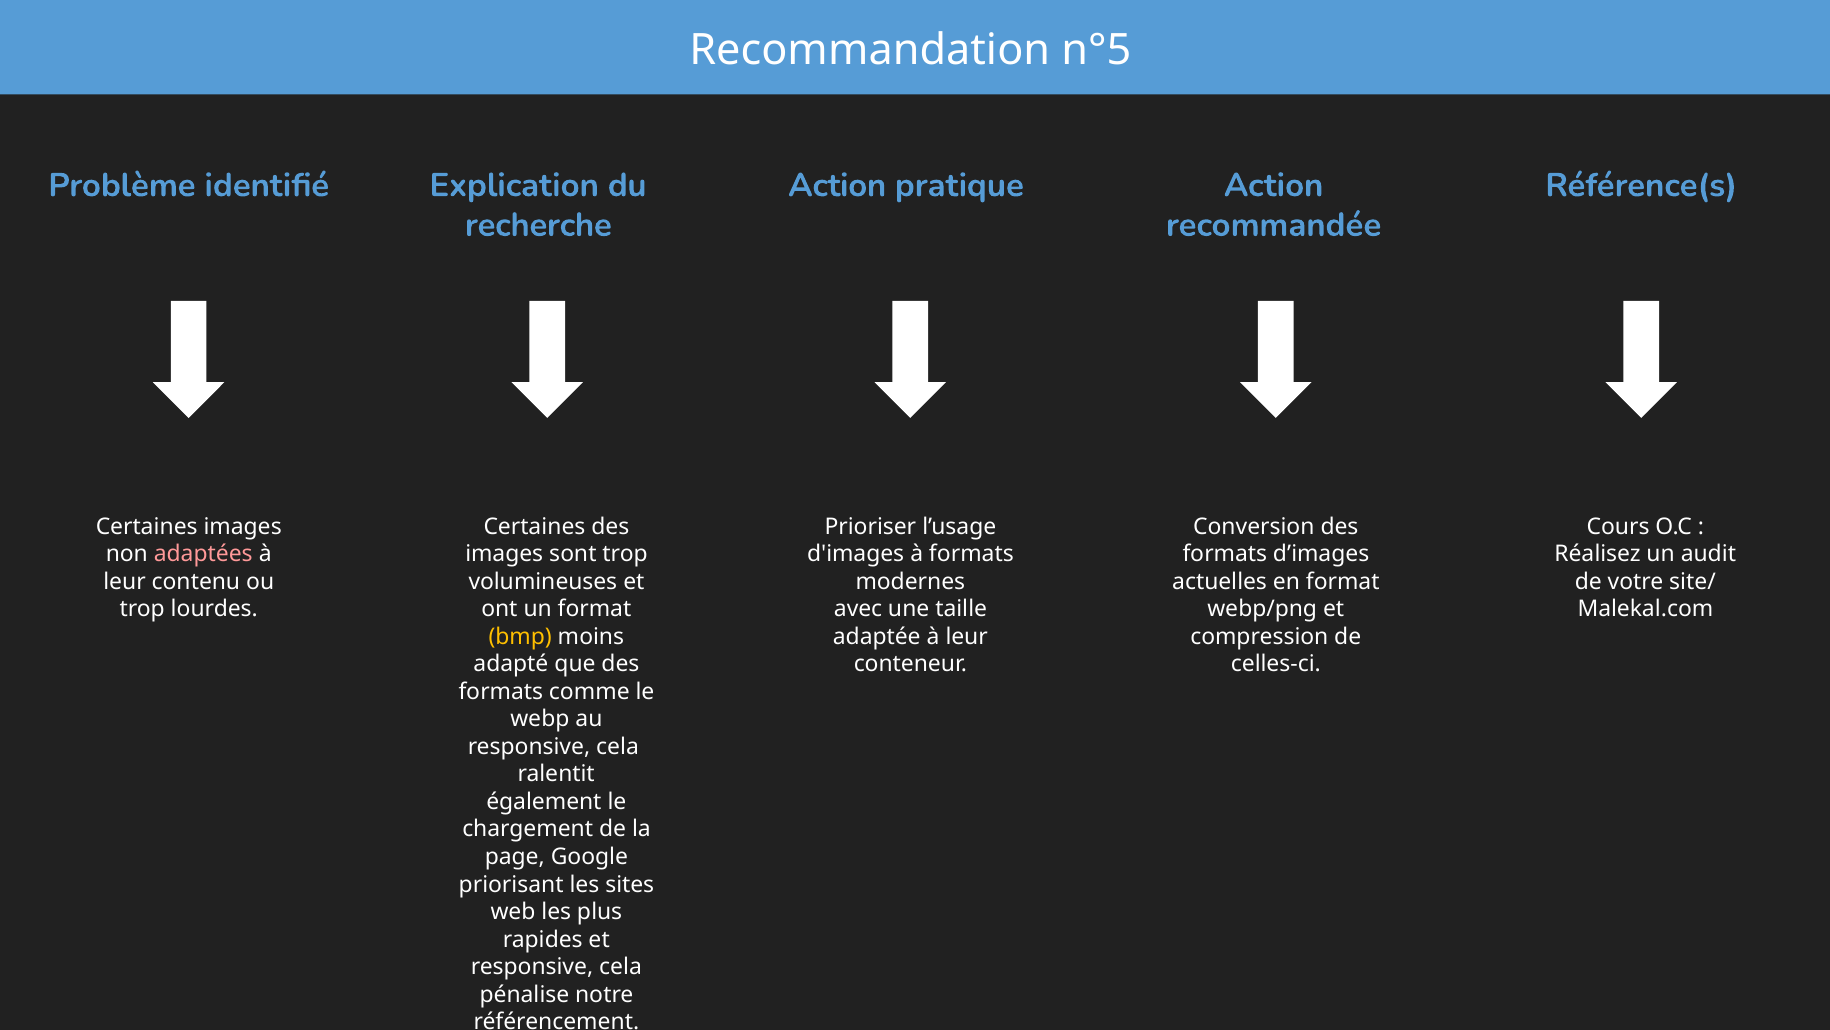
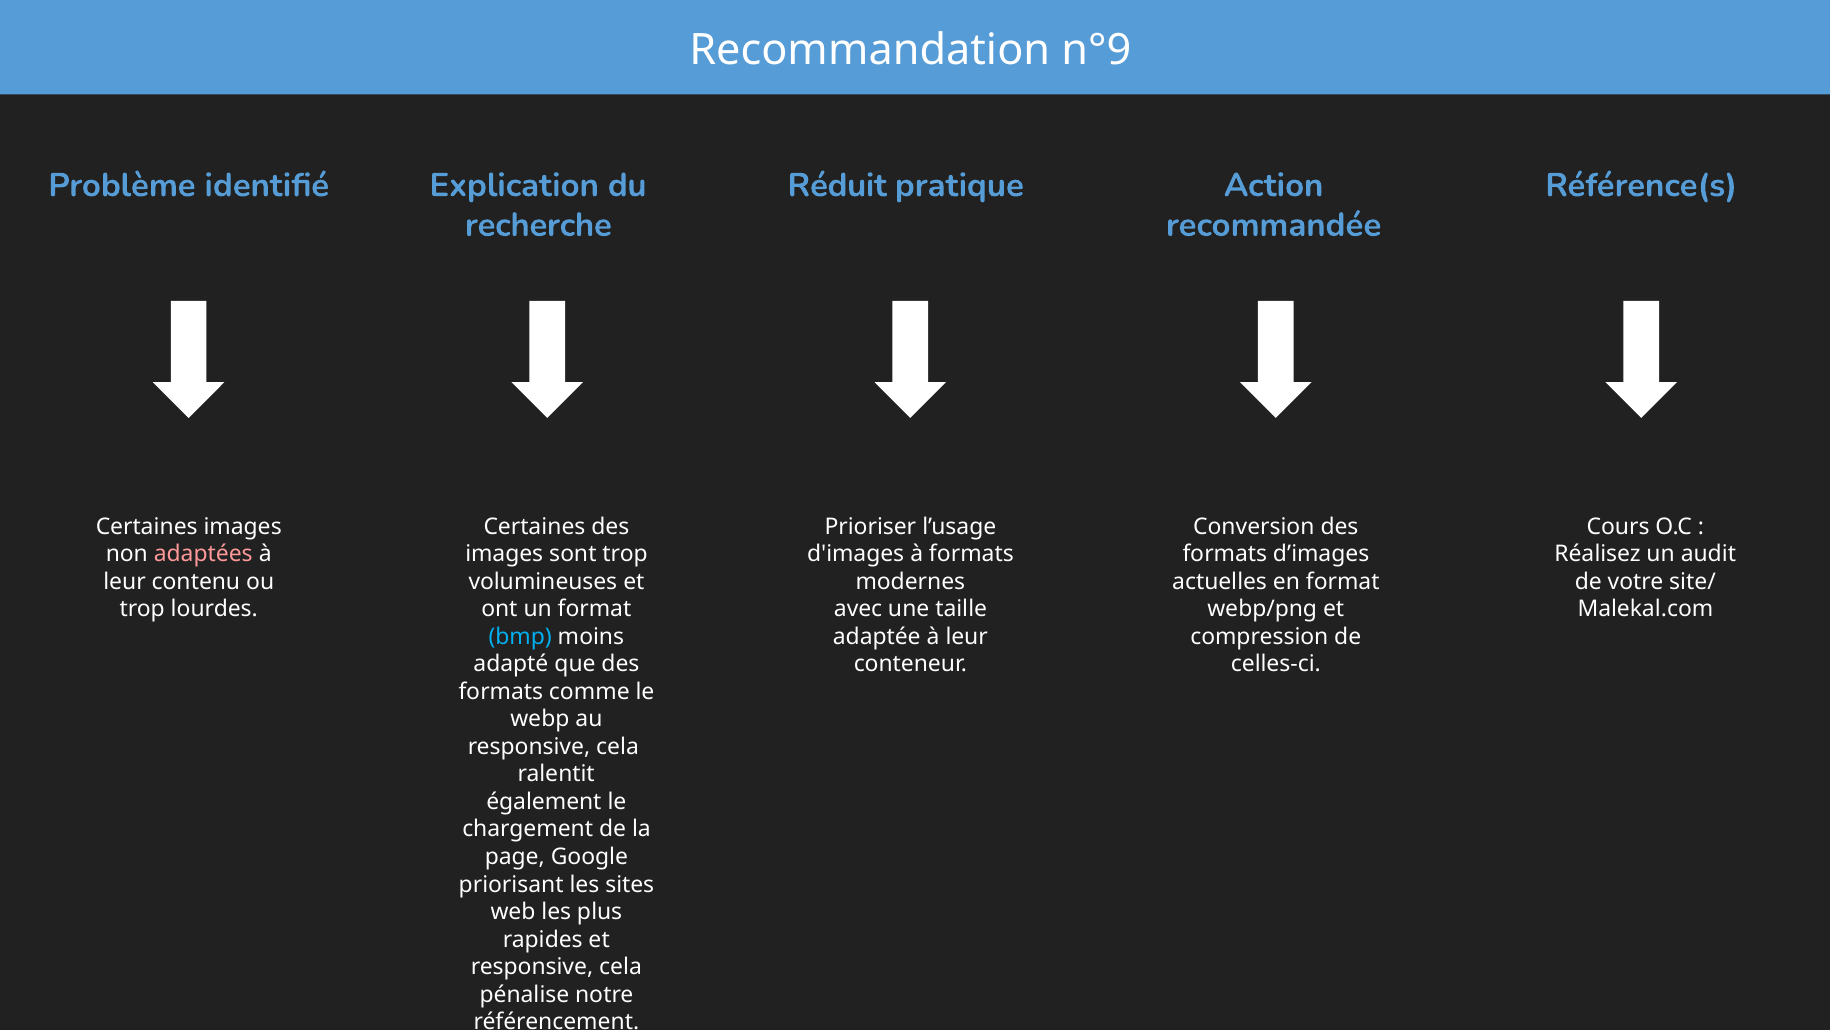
n°5: n°5 -> n°9
Action at (837, 185): Action -> Réduit
bmp colour: yellow -> light blue
